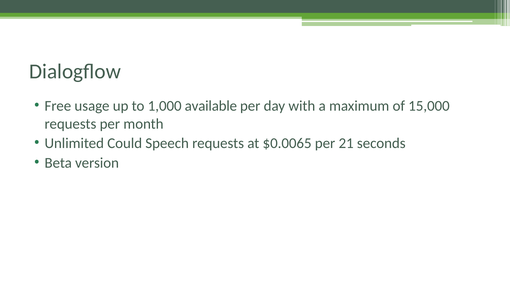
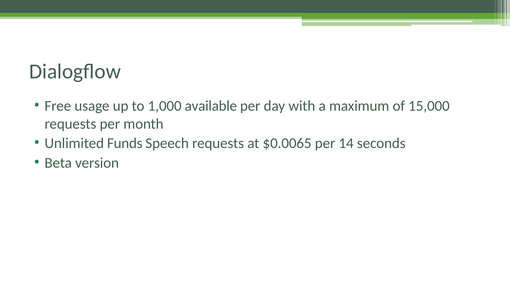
Could: Could -> Funds
21: 21 -> 14
